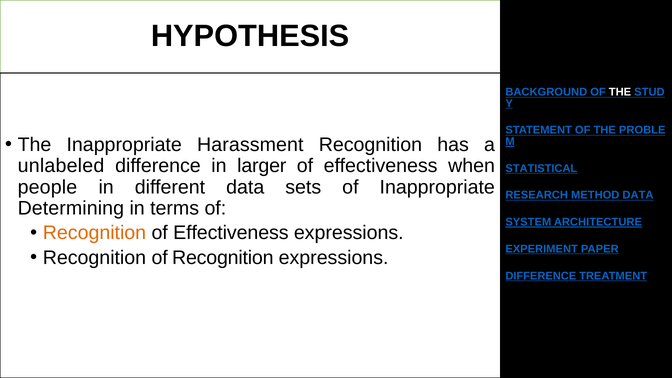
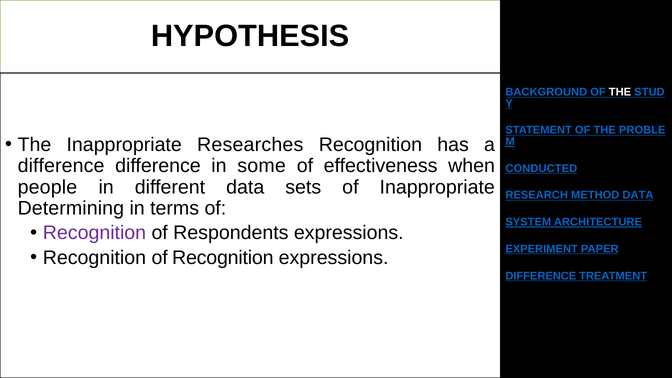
Harassment: Harassment -> Researches
unlabeled at (61, 166): unlabeled -> difference
larger: larger -> some
STATISTICAL: STATISTICAL -> CONDUCTED
Recognition at (94, 233) colour: orange -> purple
Effectiveness at (231, 233): Effectiveness -> Respondents
